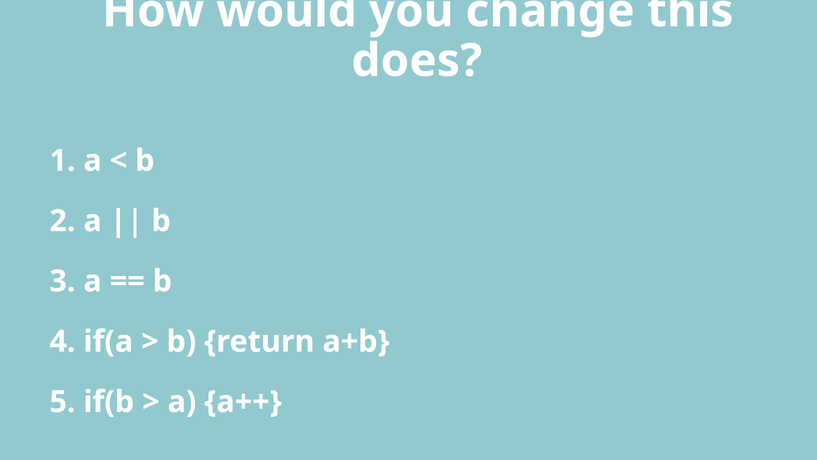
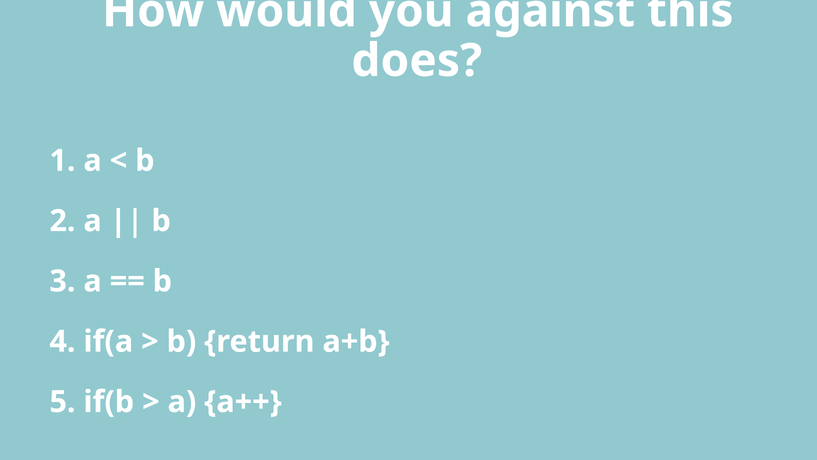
change: change -> against
